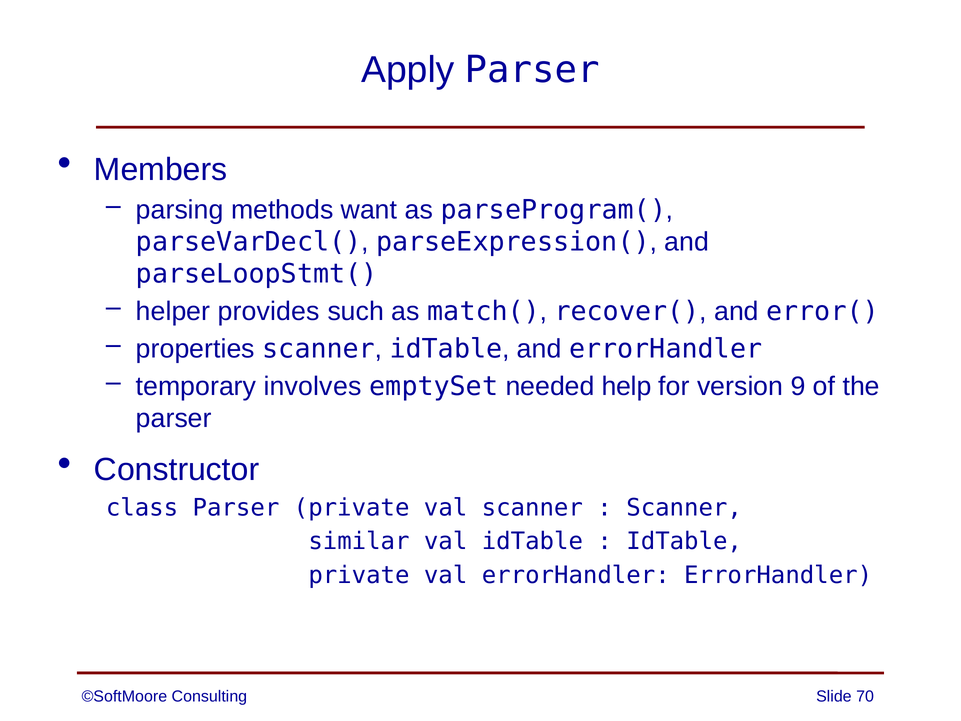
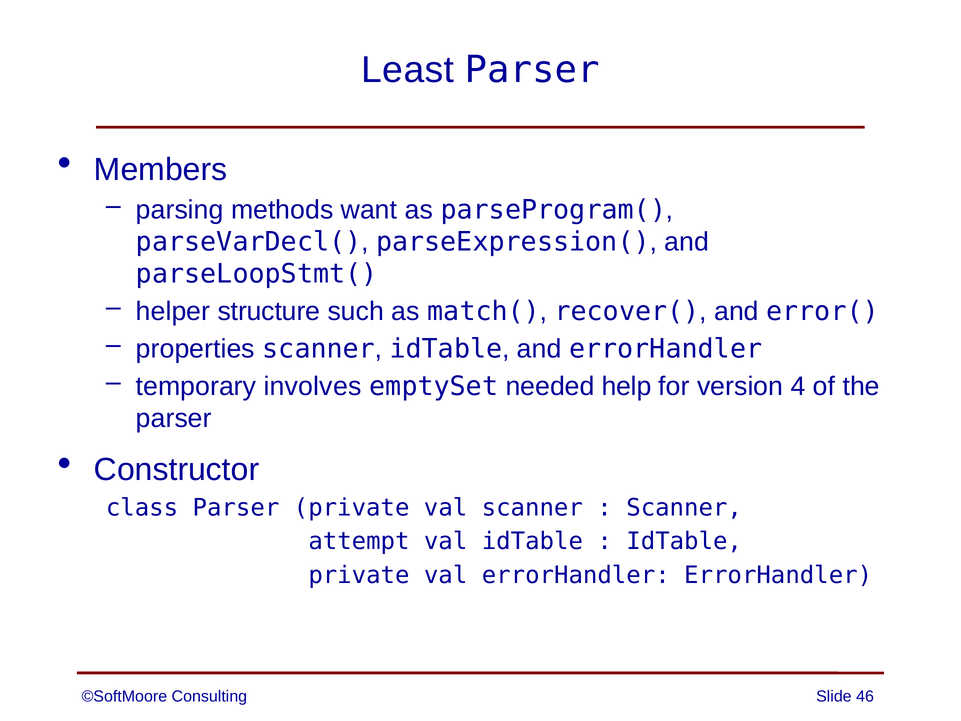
Apply: Apply -> Least
provides: provides -> structure
9: 9 -> 4
similar: similar -> attempt
70: 70 -> 46
